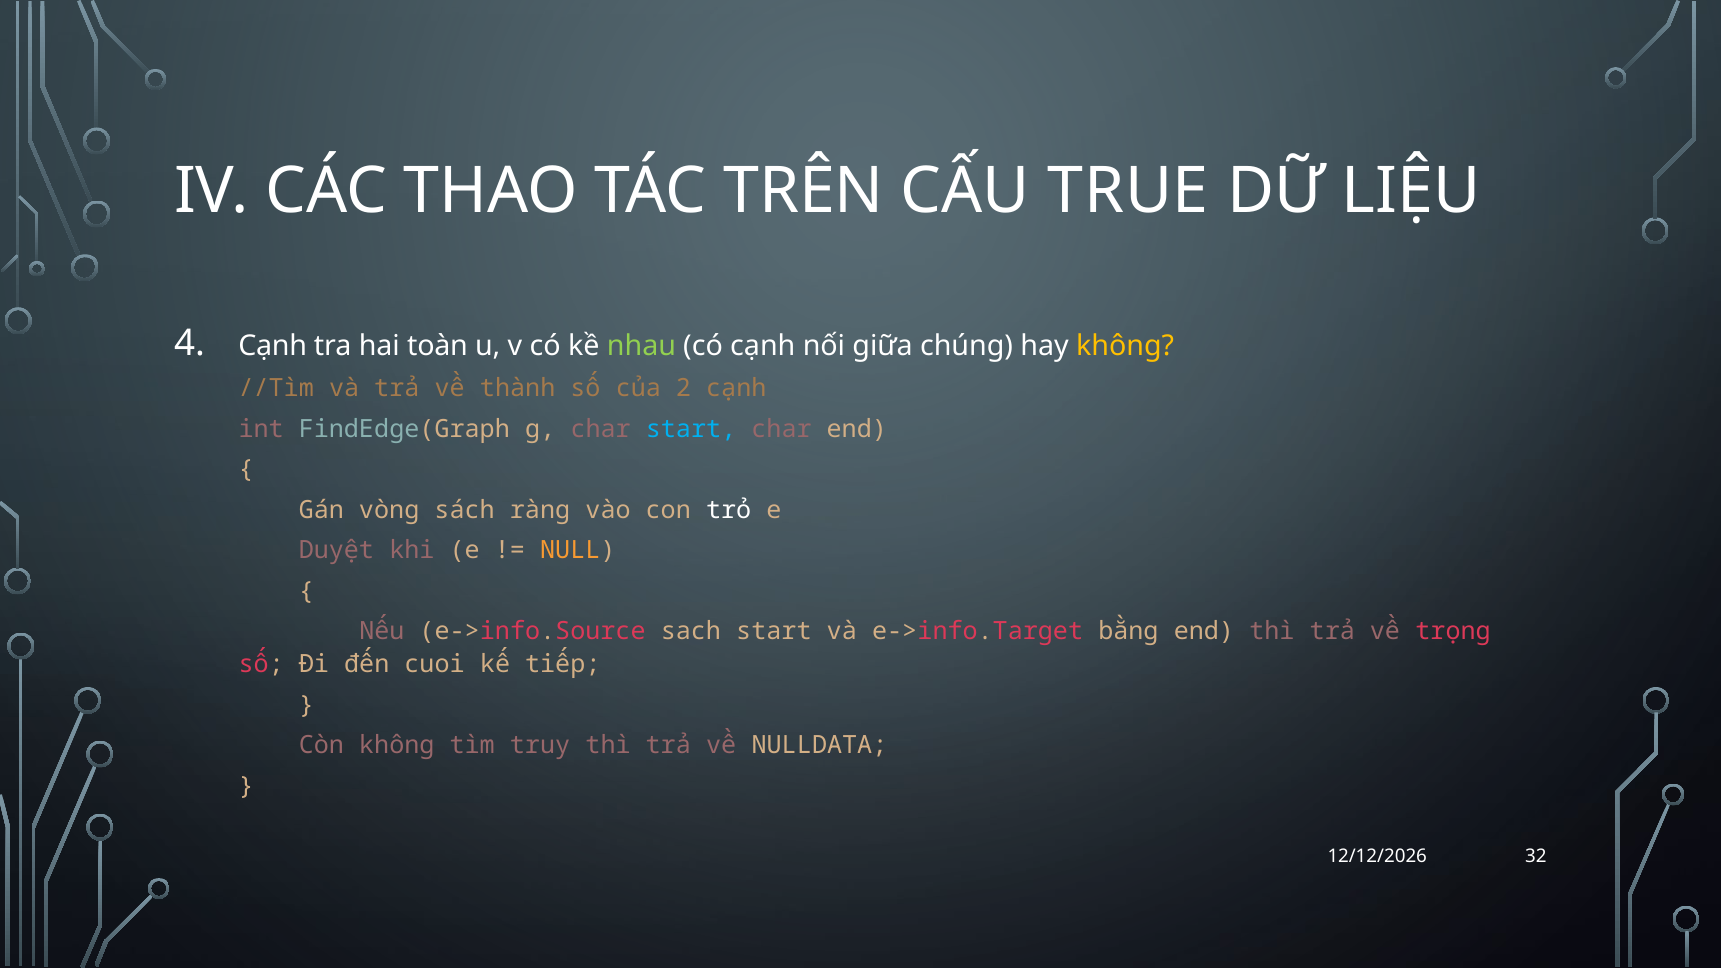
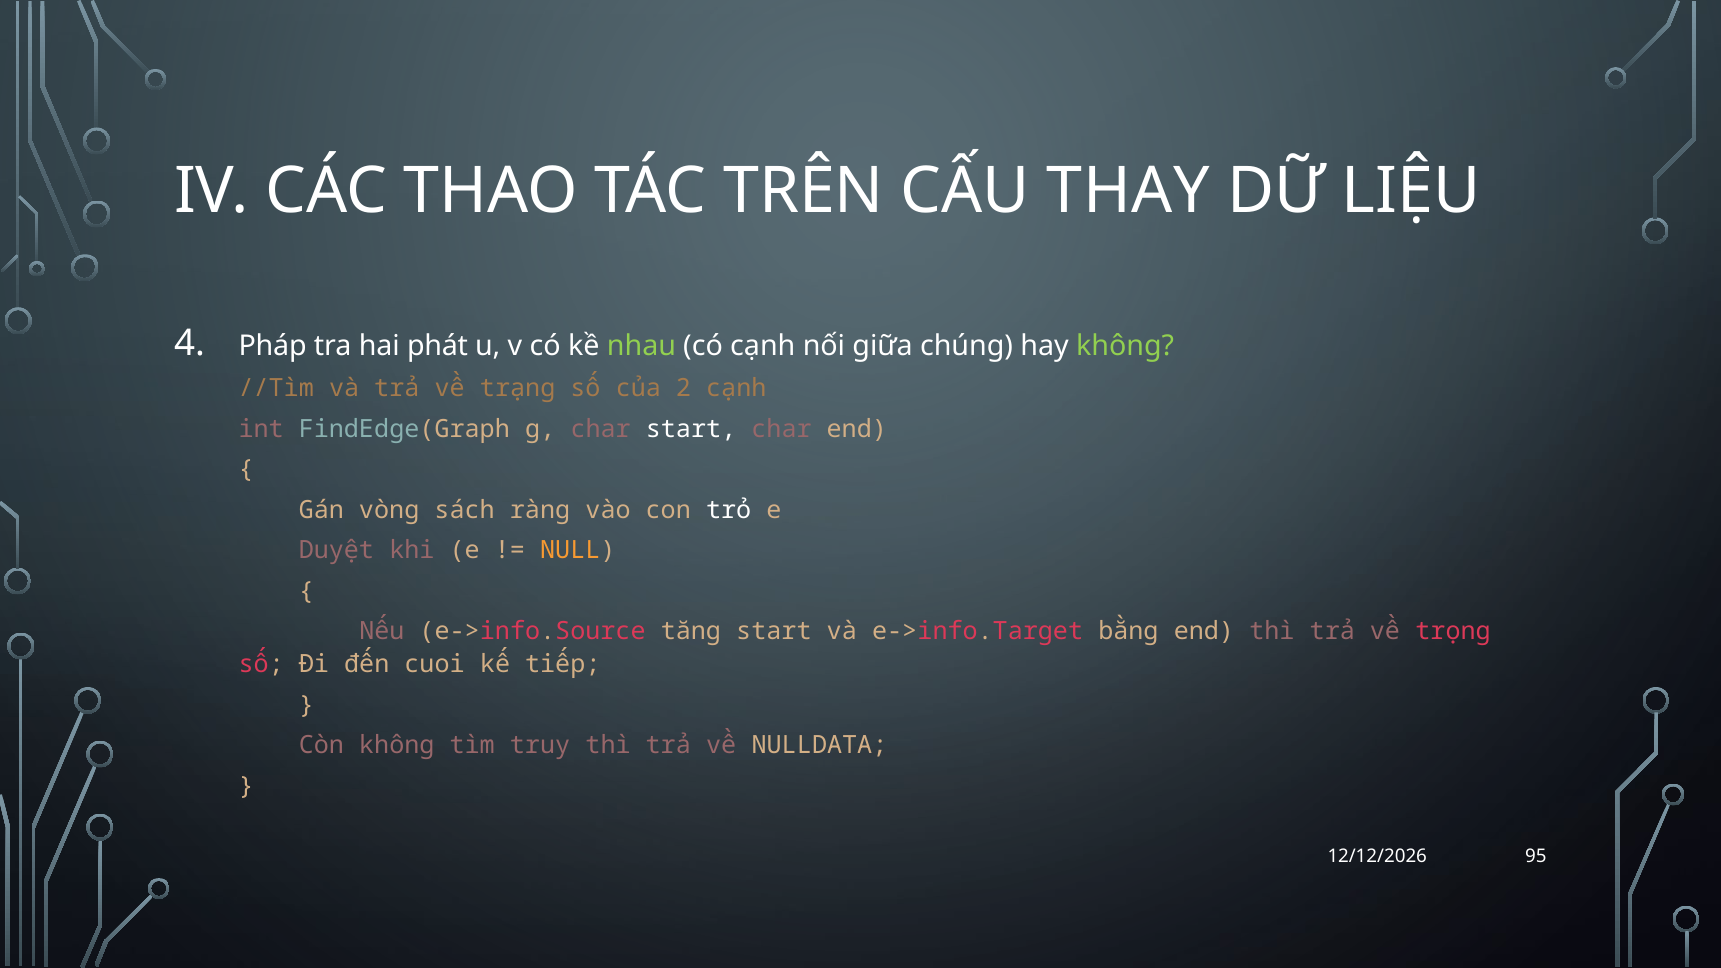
TRUE: TRUE -> THAY
Cạnh at (273, 346): Cạnh -> Pháp
toàn: toàn -> phát
không at (1125, 346) colour: yellow -> light green
thành: thành -> trạng
start at (691, 429) colour: light blue -> white
sach: sach -> tăng
32: 32 -> 95
